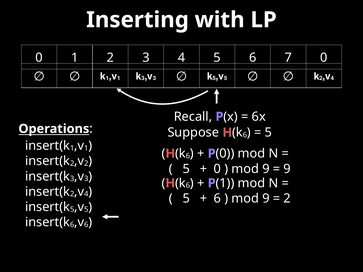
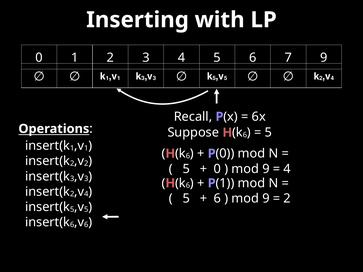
7 0: 0 -> 9
9 at (287, 169): 9 -> 4
